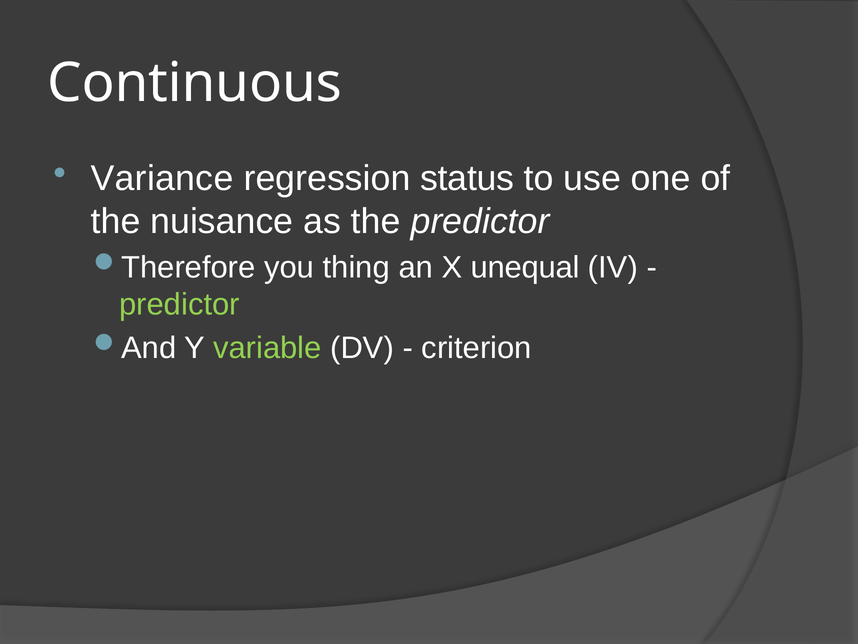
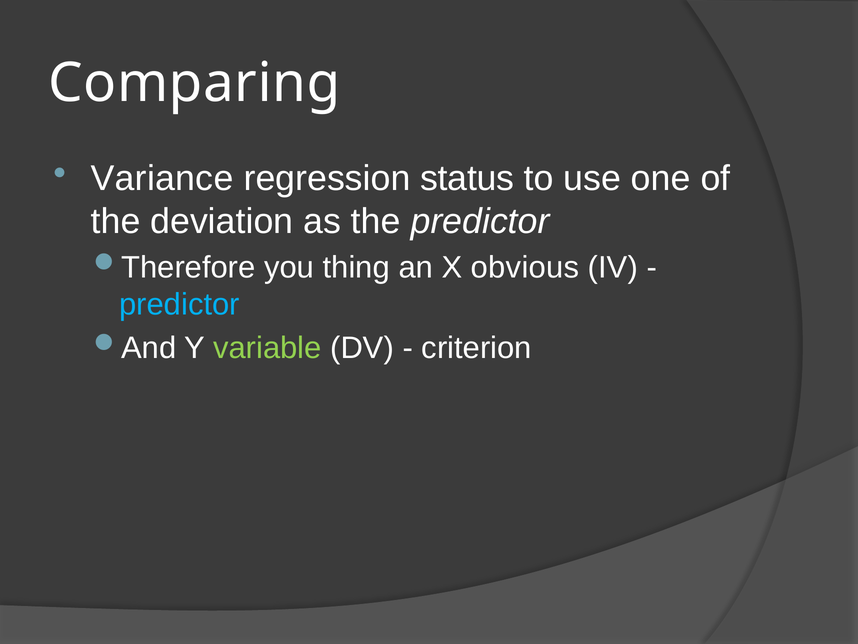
Continuous: Continuous -> Comparing
nuisance: nuisance -> deviation
unequal: unequal -> obvious
predictor at (179, 304) colour: light green -> light blue
